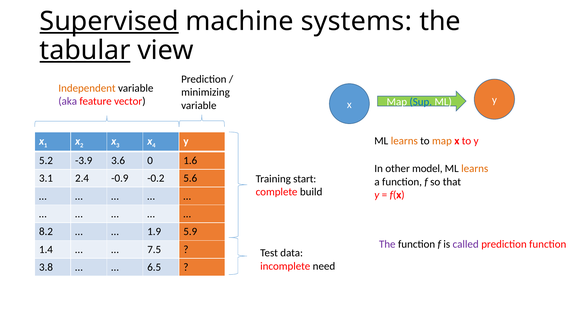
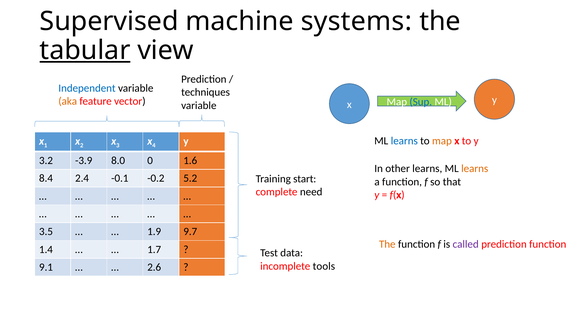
Supervised underline: present -> none
Independent colour: orange -> blue
minimizing: minimizing -> techniques
aka colour: purple -> orange
learns at (404, 141) colour: orange -> blue
5.2: 5.2 -> 3.2
3.6: 3.6 -> 8.0
other model: model -> learns
3.1: 3.1 -> 8.4
-0.9: -0.9 -> -0.1
5.6: 5.6 -> 5.2
build: build -> need
8.2: 8.2 -> 3.5
5.9: 5.9 -> 9.7
The at (387, 244) colour: purple -> orange
7.5: 7.5 -> 1.7
need: need -> tools
3.8: 3.8 -> 9.1
6.5: 6.5 -> 2.6
